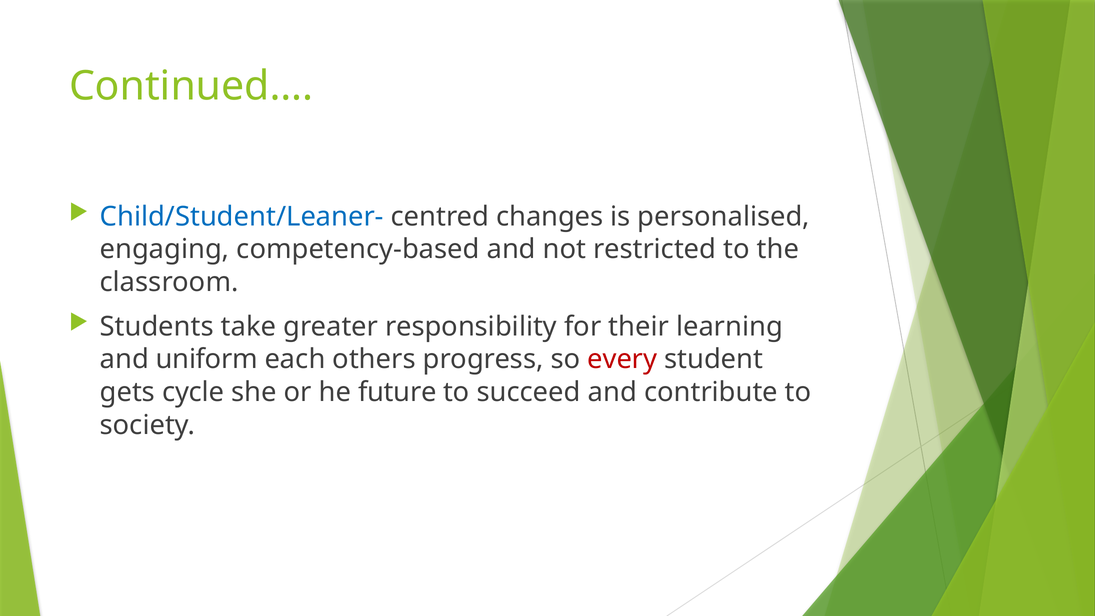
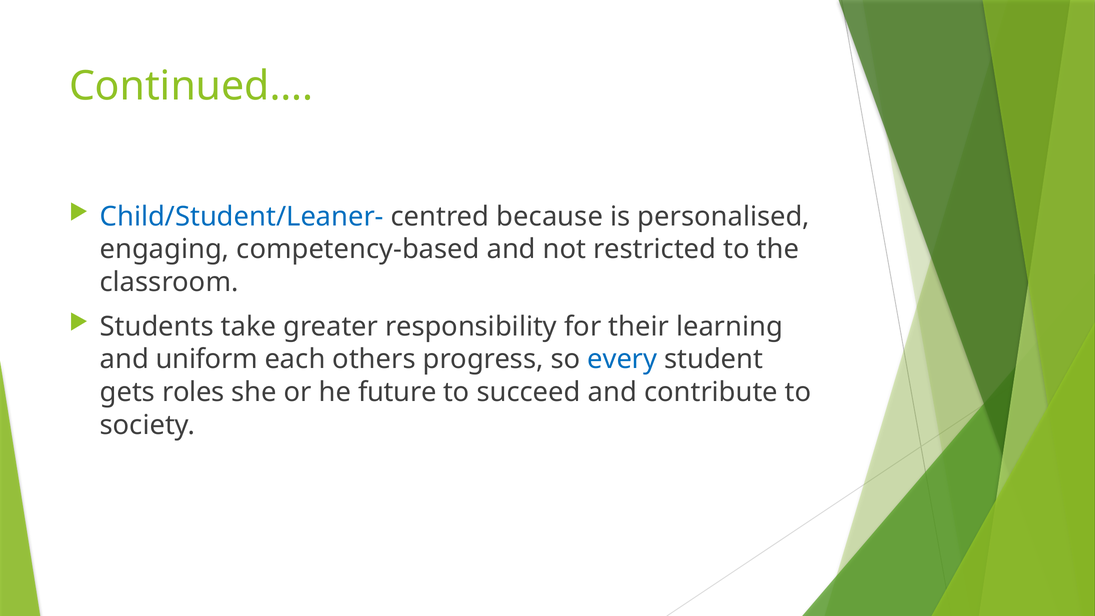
changes: changes -> because
every colour: red -> blue
cycle: cycle -> roles
